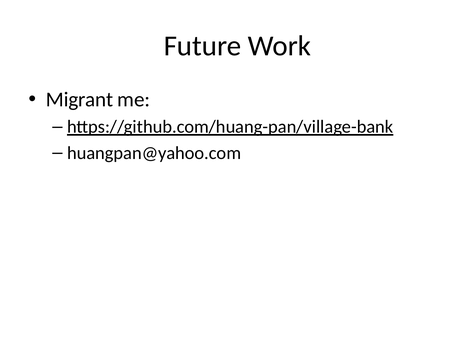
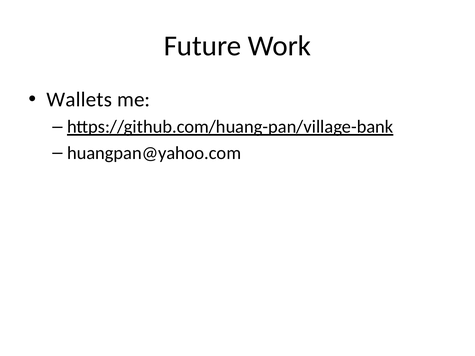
Migrant: Migrant -> Wallets
